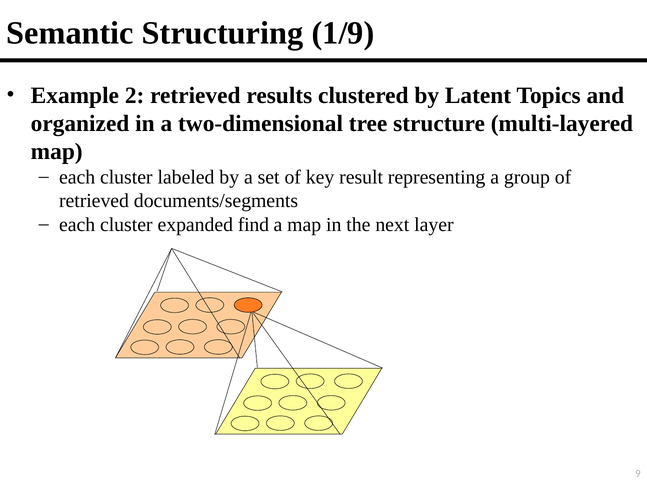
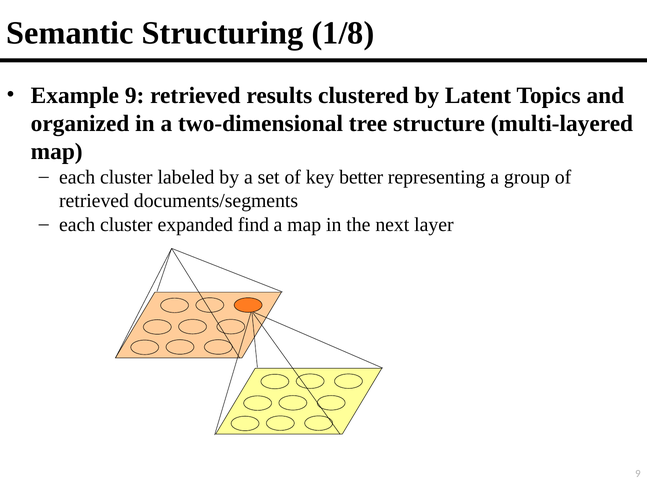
1/9: 1/9 -> 1/8
Example 2: 2 -> 9
result: result -> better
